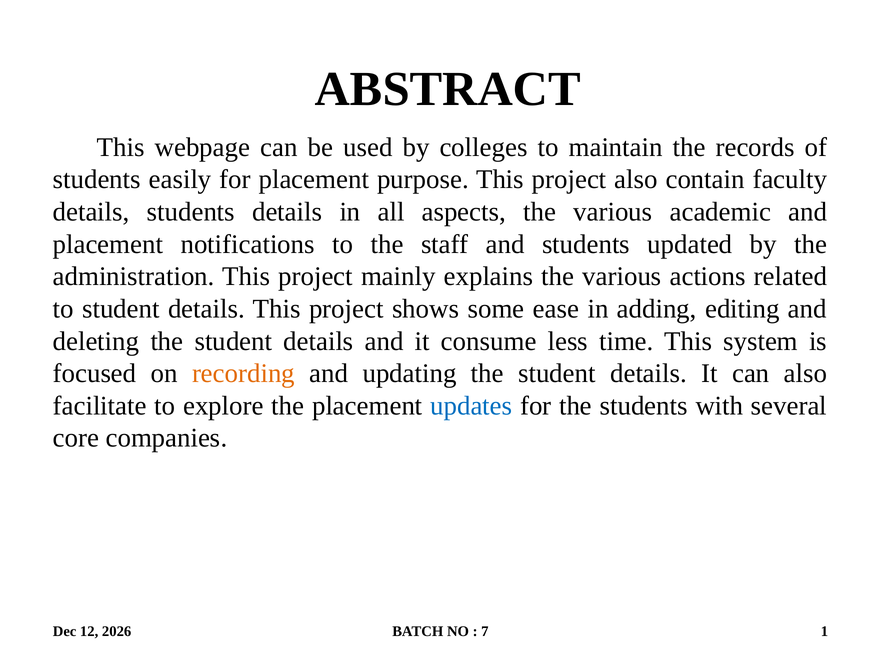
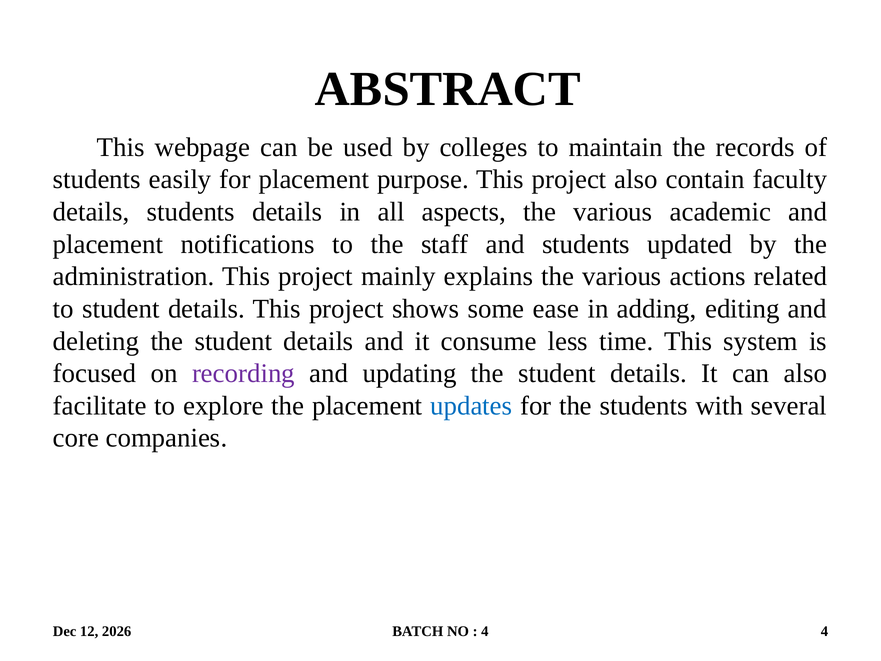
recording colour: orange -> purple
7 at (485, 631): 7 -> 4
1 at (824, 631): 1 -> 4
